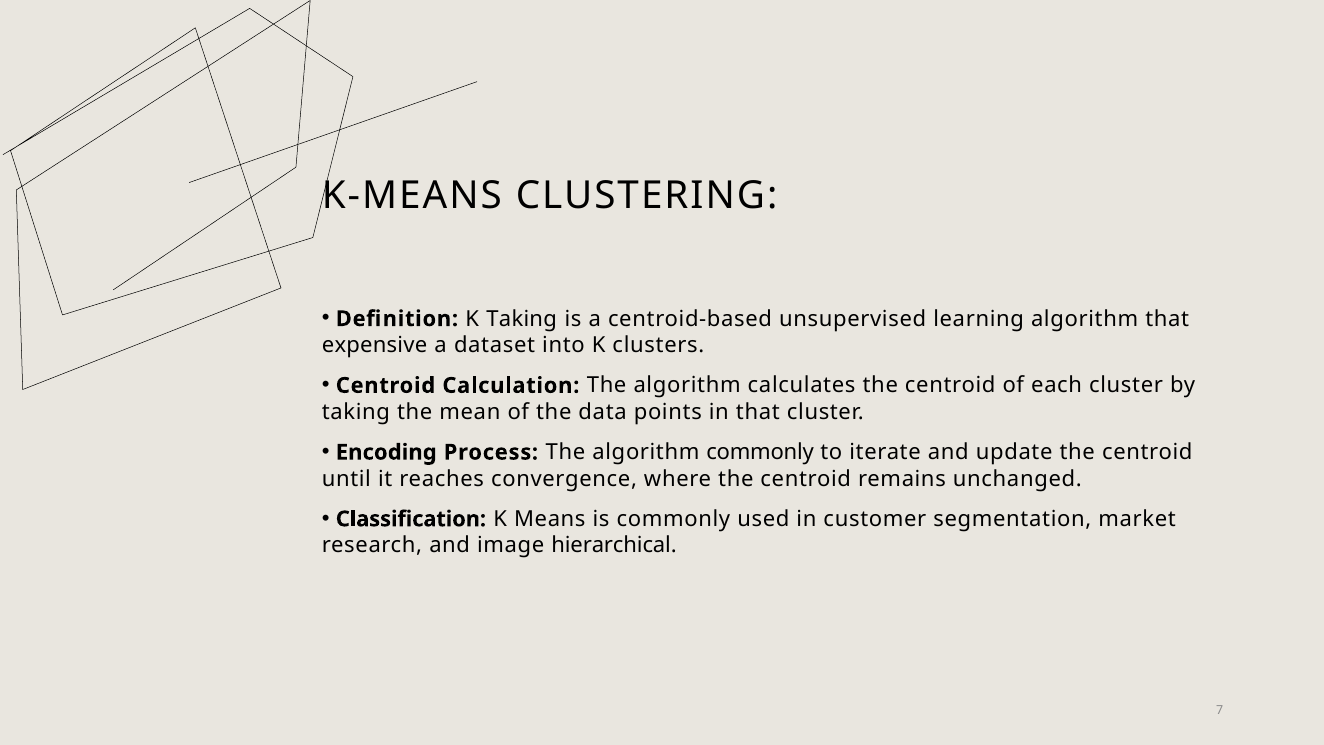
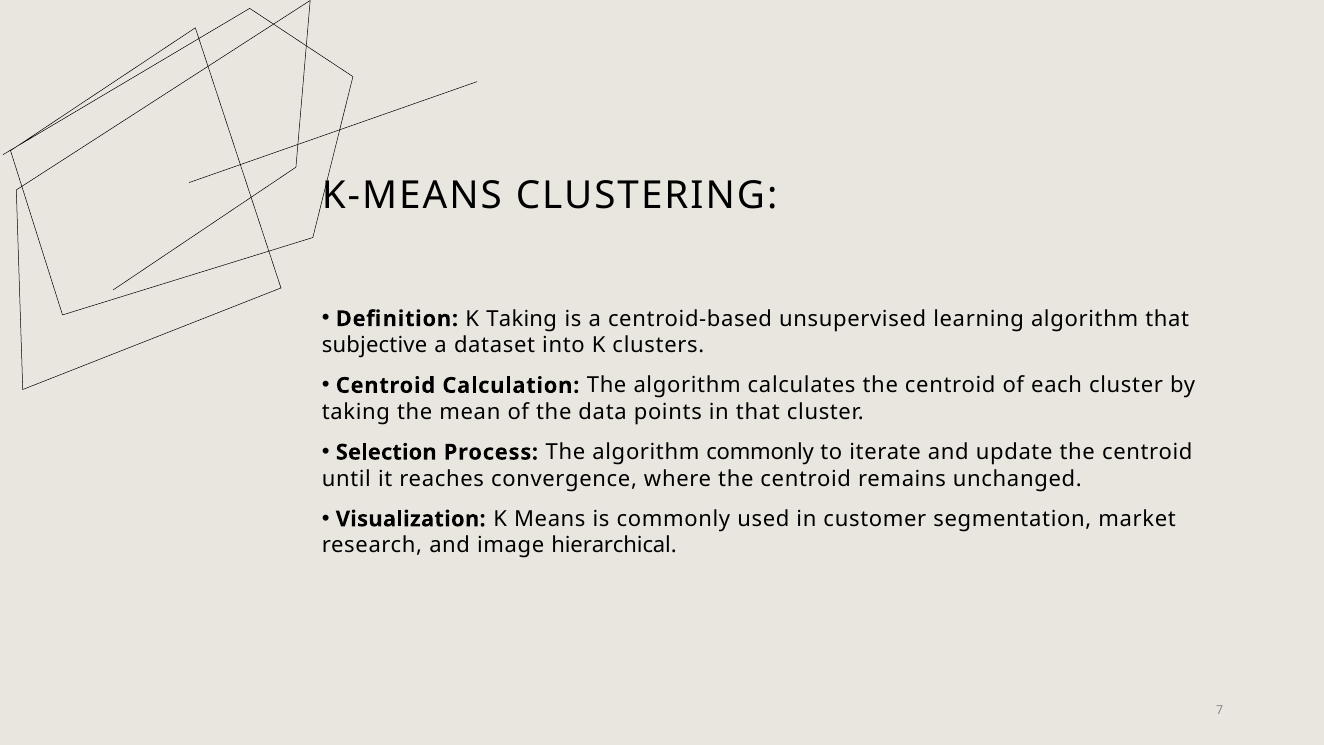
expensive: expensive -> subjective
Encoding: Encoding -> Selection
Classification: Classification -> Visualization
